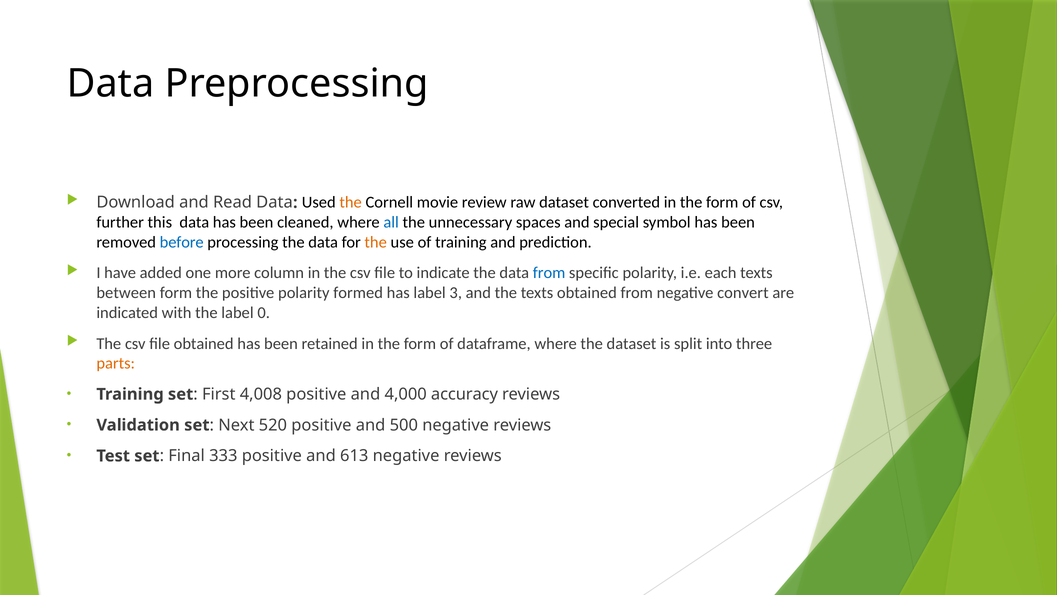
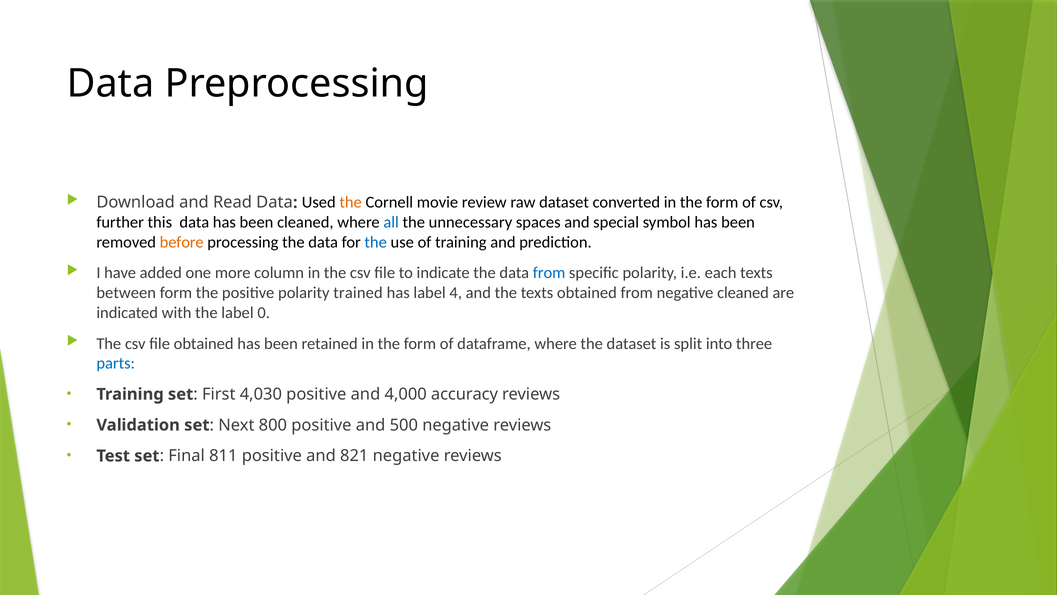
before colour: blue -> orange
the at (376, 242) colour: orange -> blue
formed: formed -> trained
3: 3 -> 4
negative convert: convert -> cleaned
parts colour: orange -> blue
4,008: 4,008 -> 4,030
520: 520 -> 800
333: 333 -> 811
613: 613 -> 821
